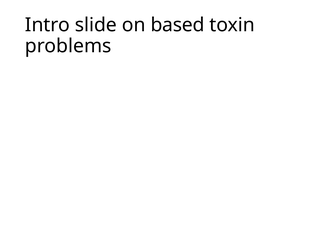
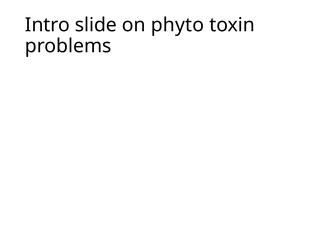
based: based -> phyto
